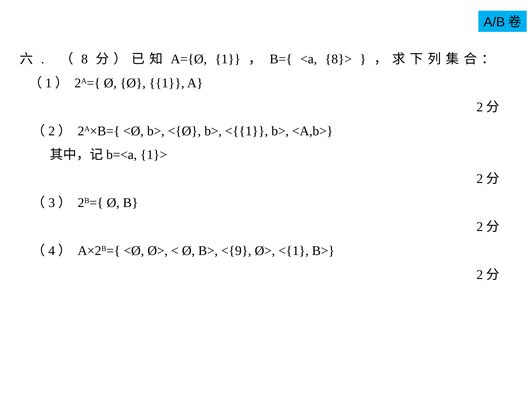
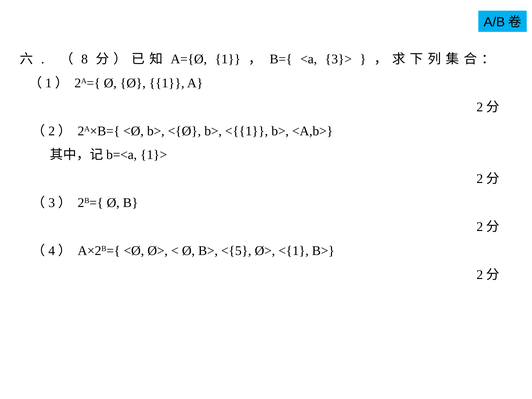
8}>: 8}> -> 3}>
<{9: <{9 -> <{5
